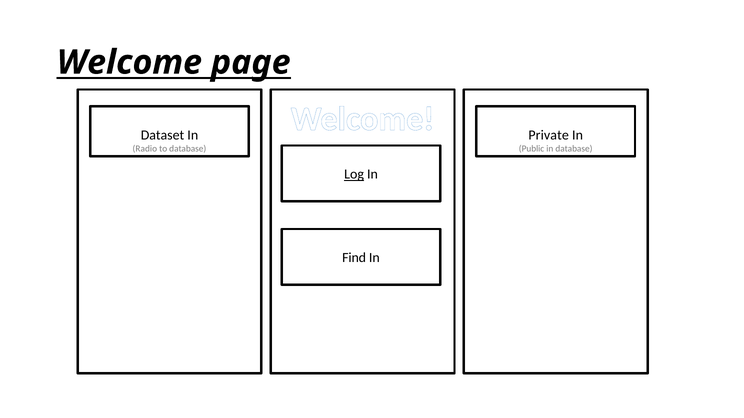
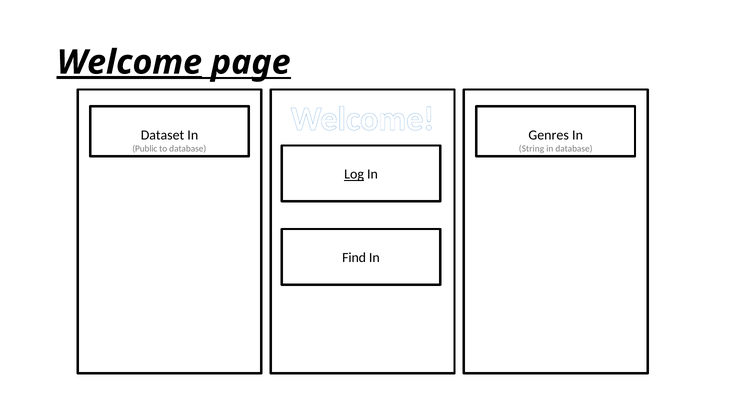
Welcome at (129, 62) underline: none -> present
Private: Private -> Genres
Radio: Radio -> Public
Public: Public -> String
